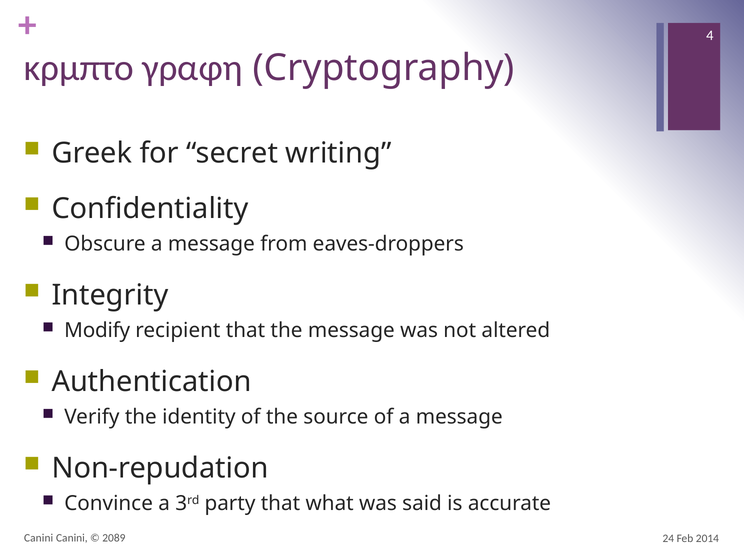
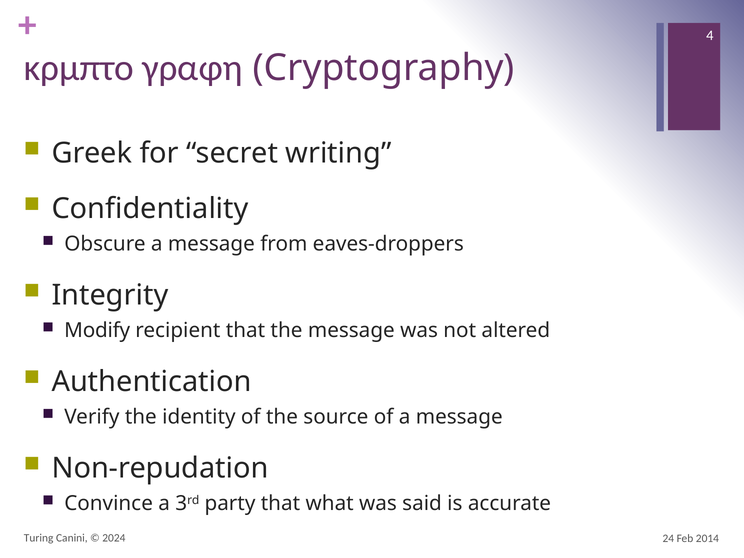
Canini at (39, 538): Canini -> Turing
2089: 2089 -> 2024
